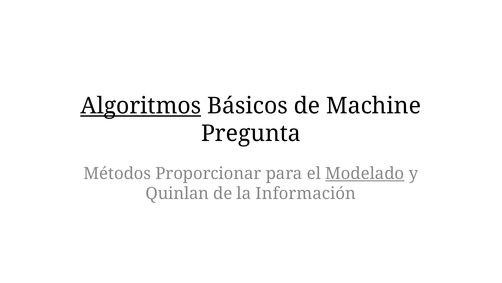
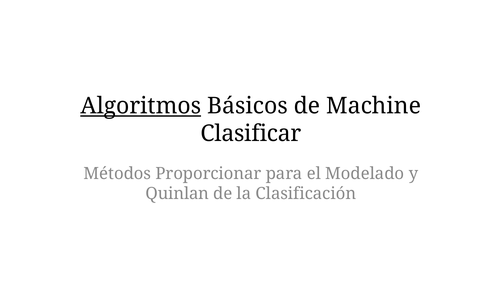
Pregunta: Pregunta -> Clasificar
Modelado underline: present -> none
Información: Información -> Clasificación
